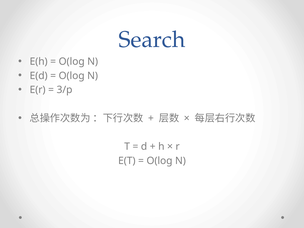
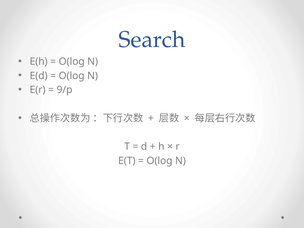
3/p: 3/p -> 9/p
